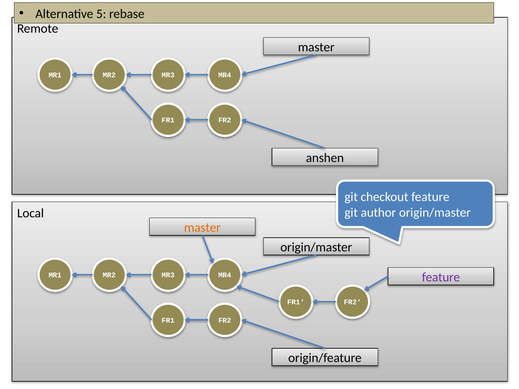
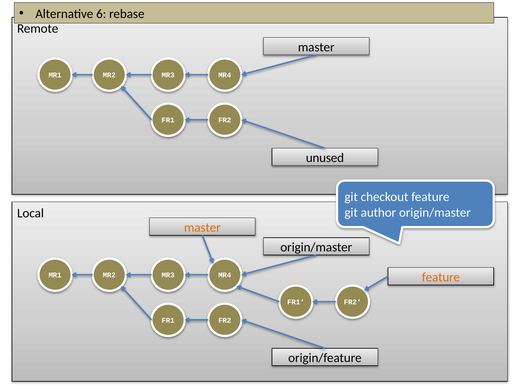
5: 5 -> 6
anshen: anshen -> unused
feature at (441, 277) colour: purple -> orange
